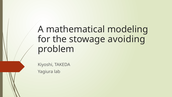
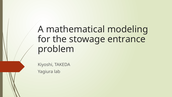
avoiding: avoiding -> entrance
